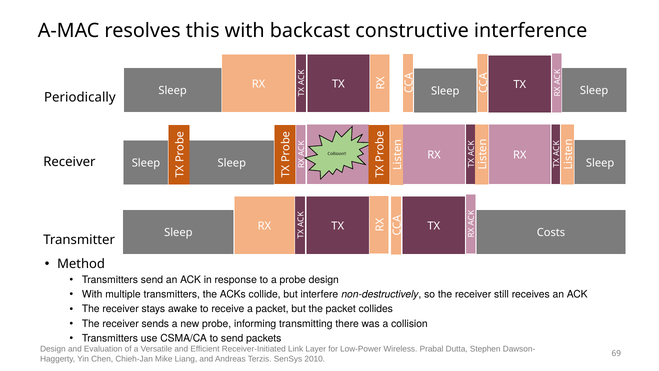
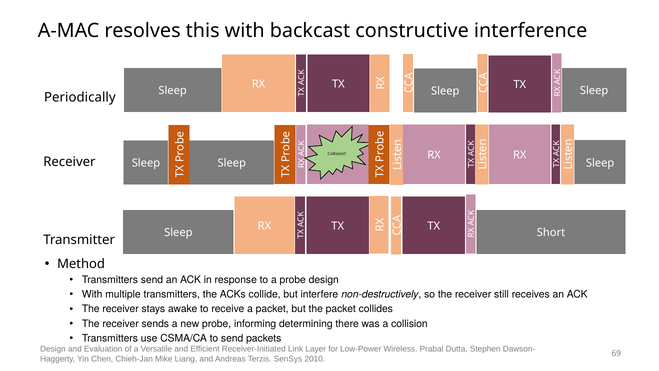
Costs: Costs -> Short
transmitting: transmitting -> determining
